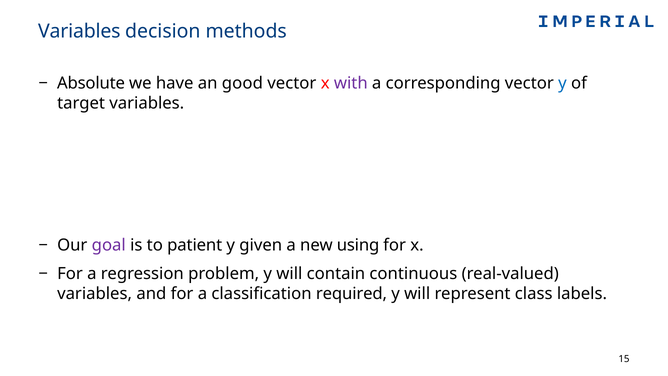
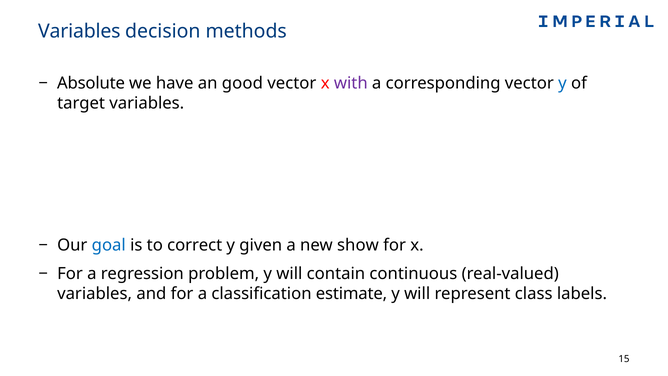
goal colour: purple -> blue
patient: patient -> correct
using: using -> show
required: required -> estimate
